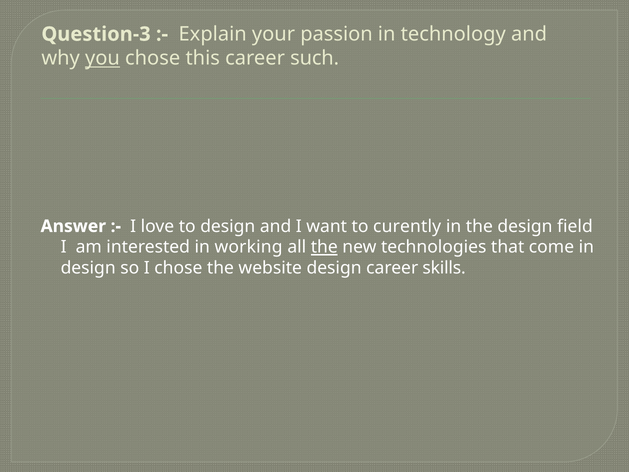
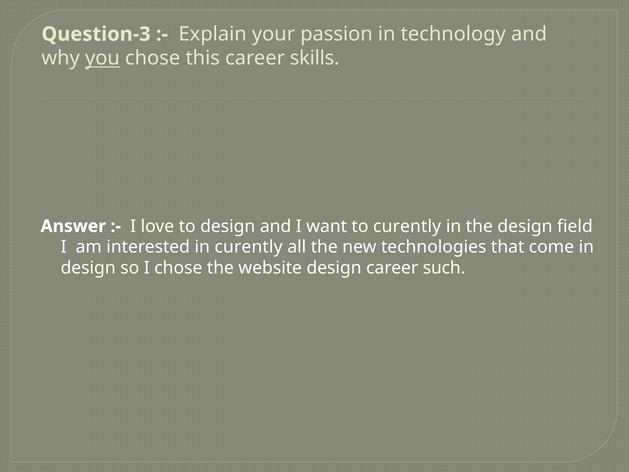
such: such -> skills
in working: working -> curently
the at (324, 247) underline: present -> none
skills: skills -> such
